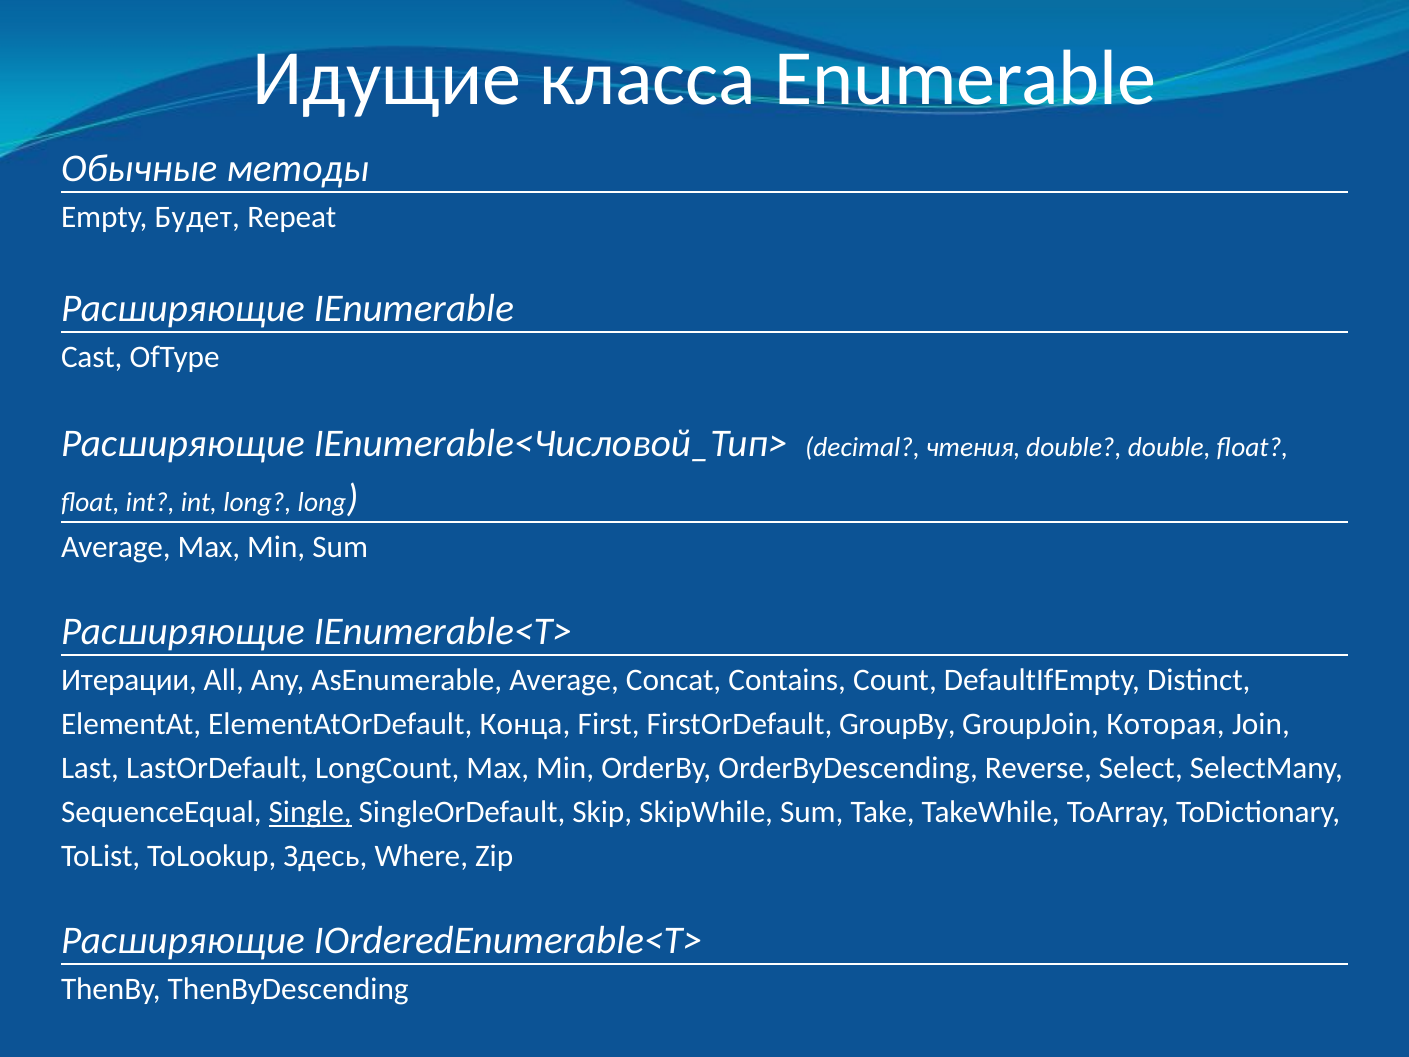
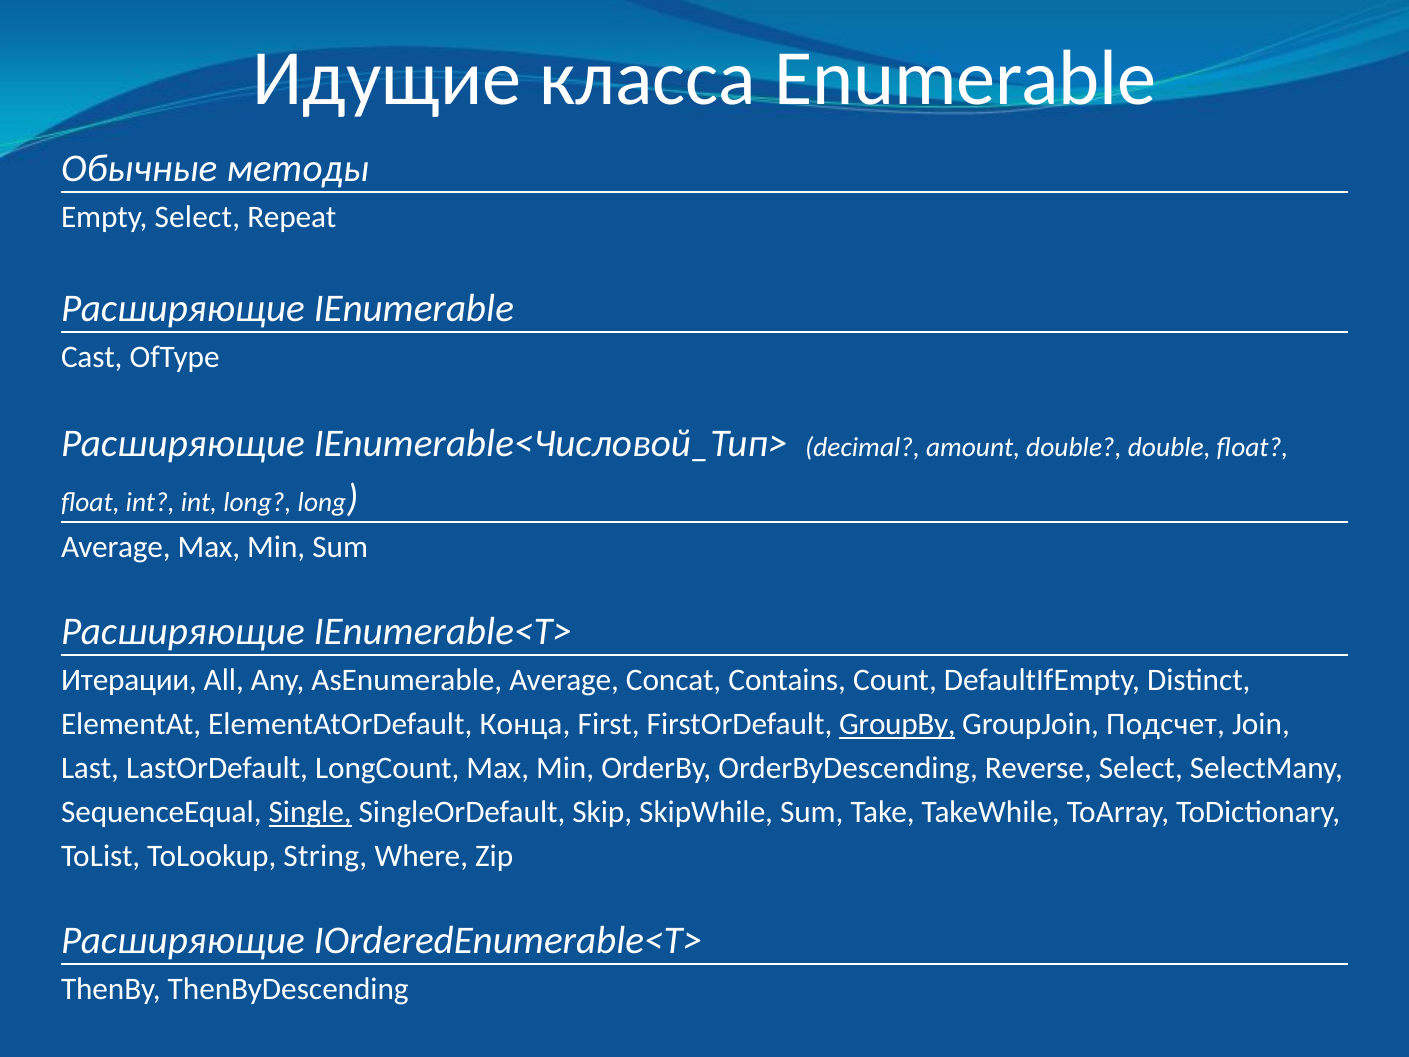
Empty Будет: Будет -> Select
чтения: чтения -> amount
GroupBy underline: none -> present
Которая: Которая -> Подсчет
Здесь: Здесь -> String
